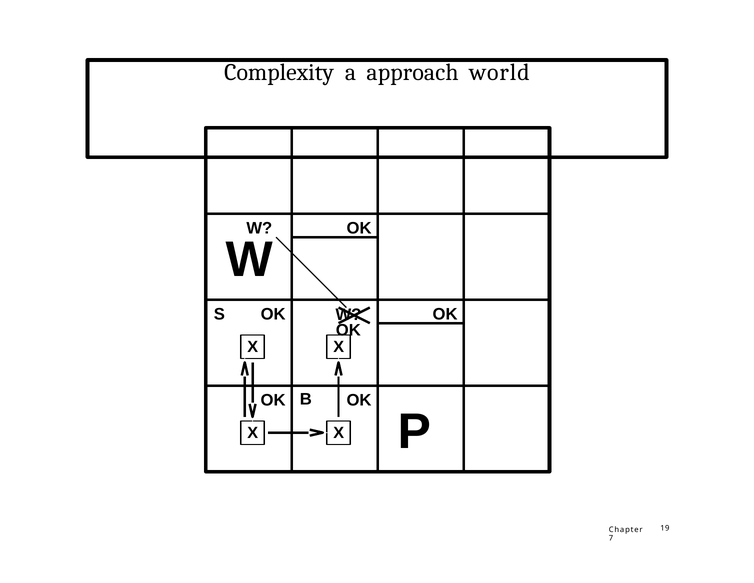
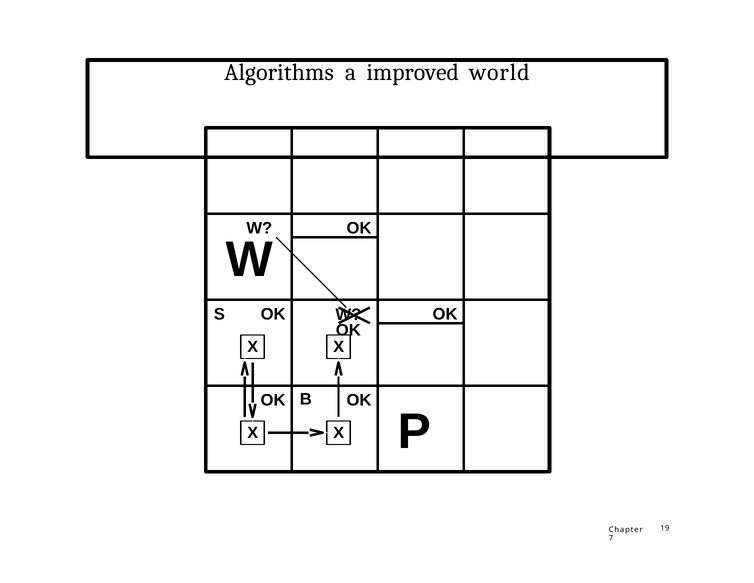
Complexity: Complexity -> Algorithms
approach: approach -> improved
